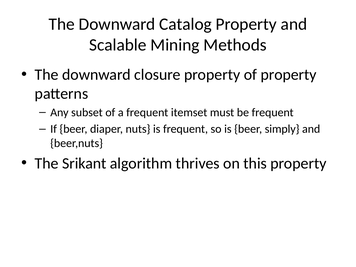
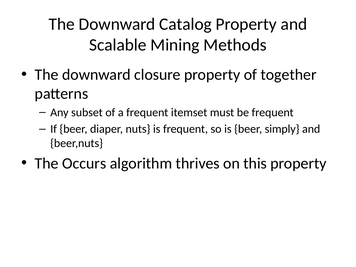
of property: property -> together
Srikant: Srikant -> Occurs
